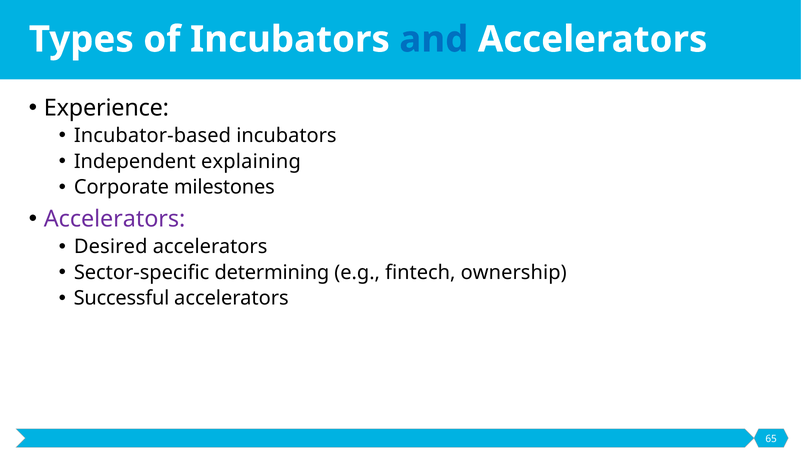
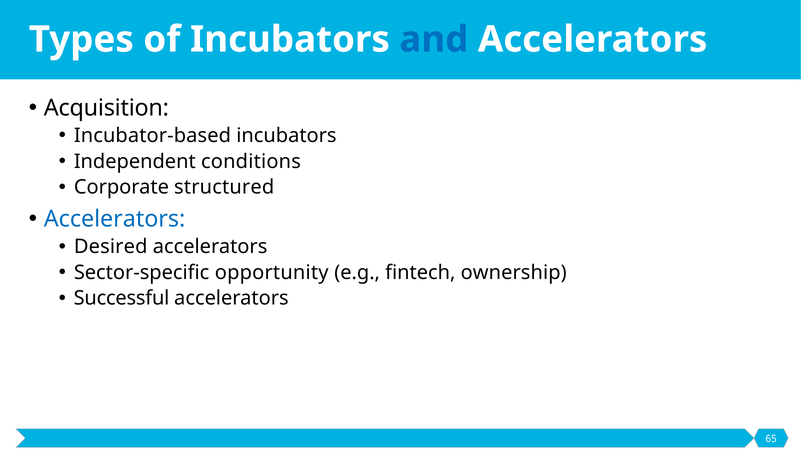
Experience: Experience -> Acquisition
explaining: explaining -> conditions
milestones: milestones -> structured
Accelerators at (115, 219) colour: purple -> blue
determining: determining -> opportunity
